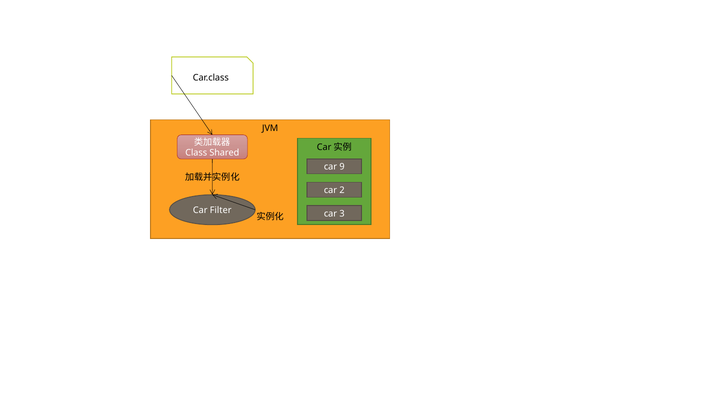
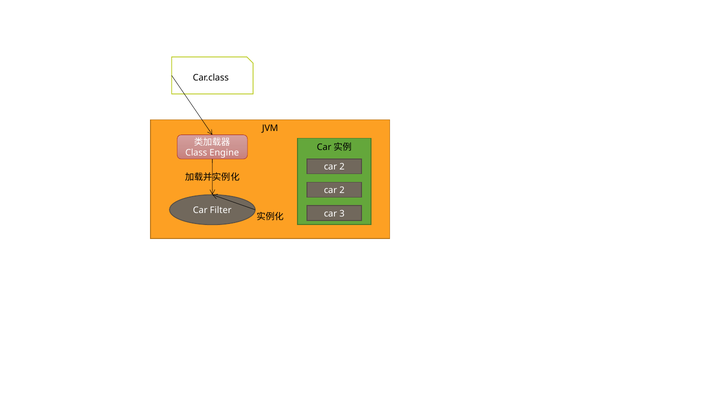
Shared: Shared -> Engine
9 at (342, 167): 9 -> 2
